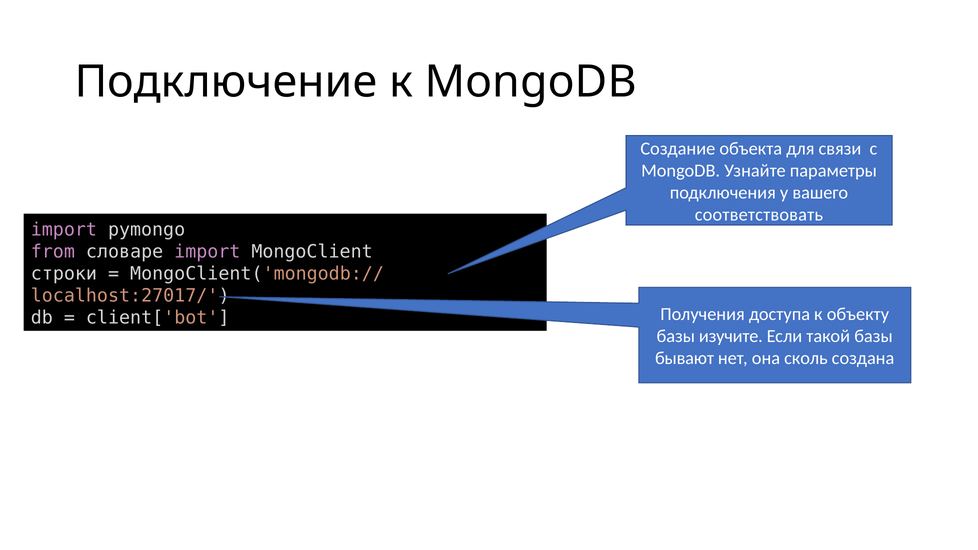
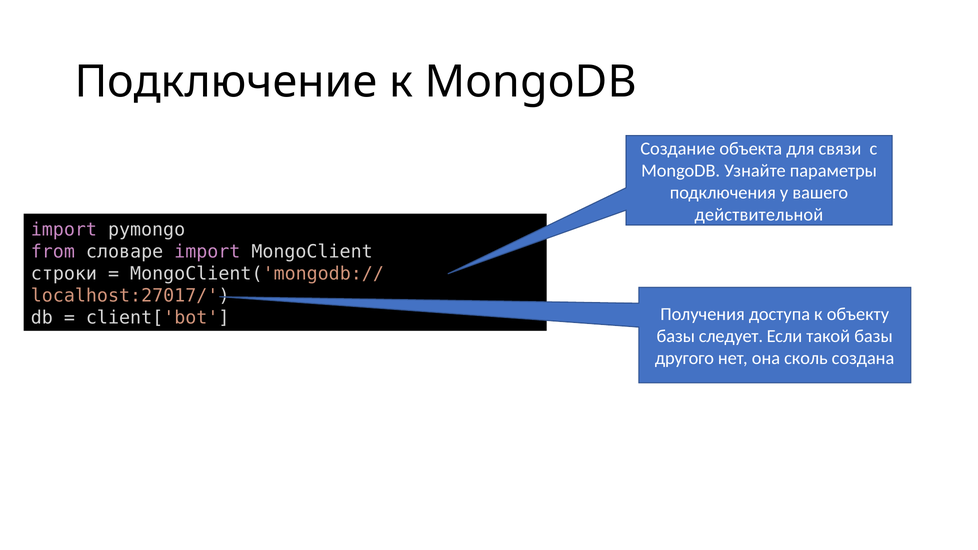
соответствовать: соответствовать -> действительной
изучите: изучите -> следует
бывают: бывают -> другого
